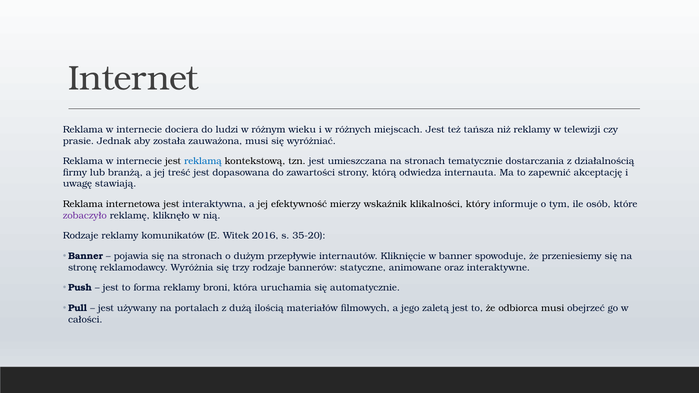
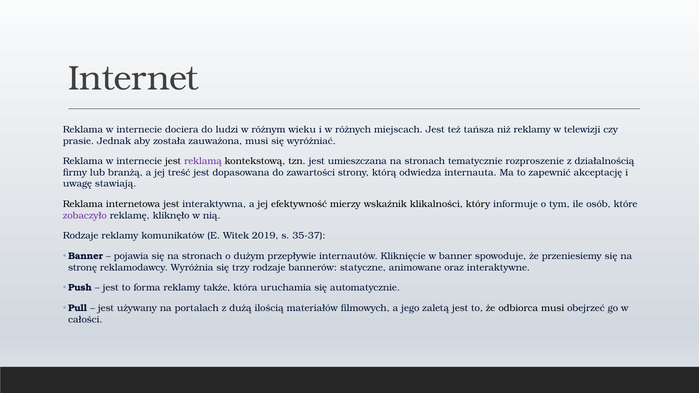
reklamą colour: blue -> purple
dostarczania: dostarczania -> rozproszenie
2016: 2016 -> 2019
35-20: 35-20 -> 35-37
broni: broni -> także
